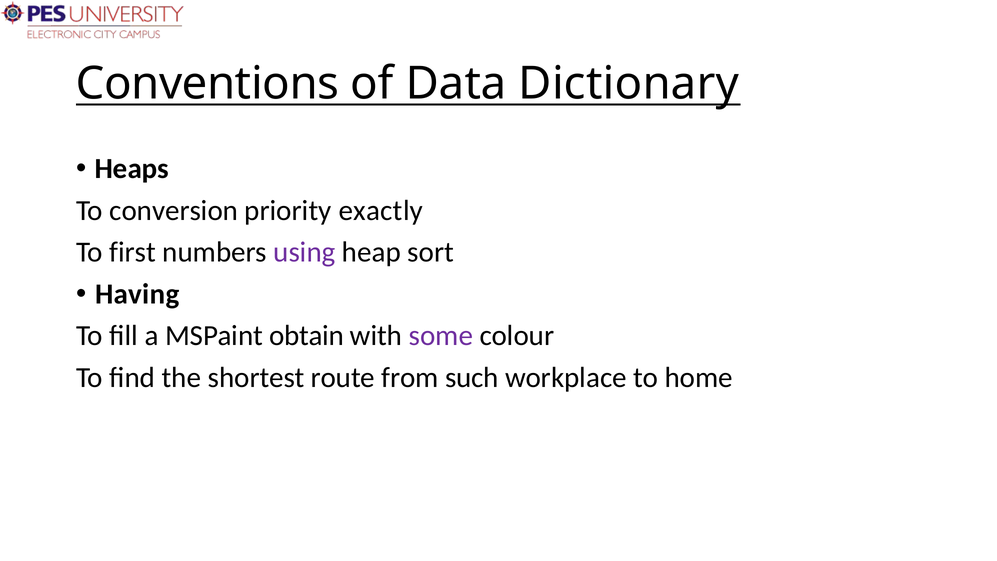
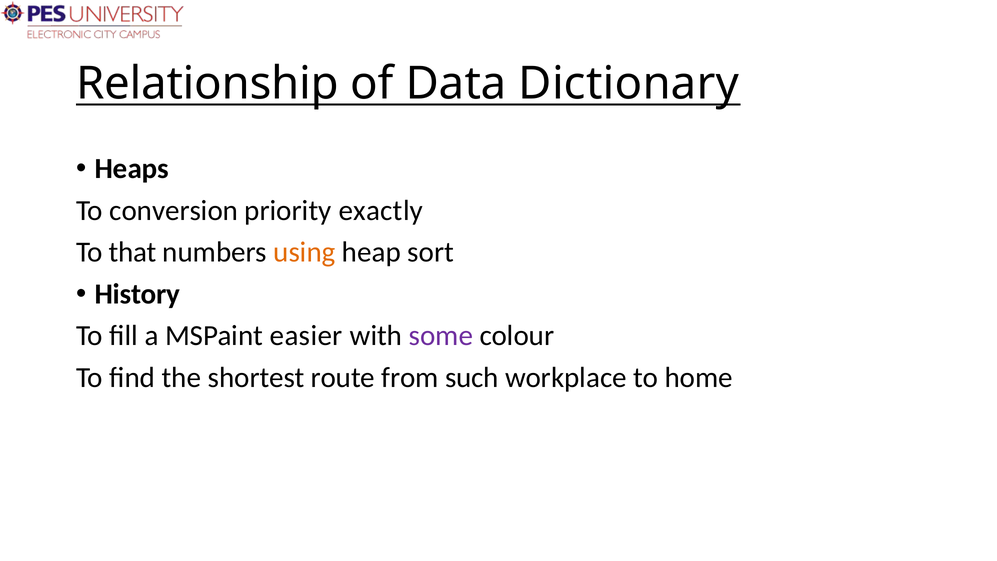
Conventions: Conventions -> Relationship
first: first -> that
using colour: purple -> orange
Having: Having -> History
obtain: obtain -> easier
